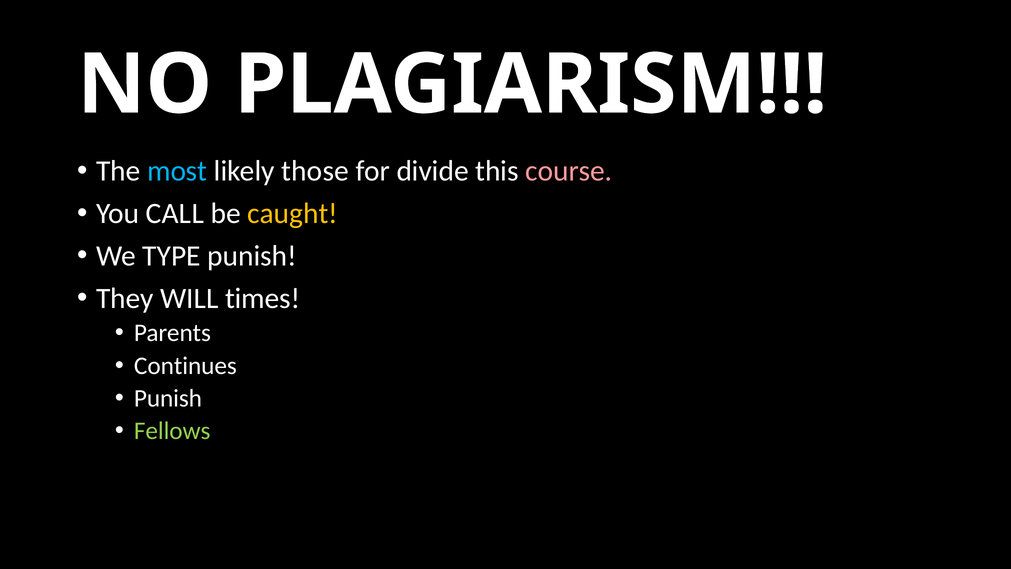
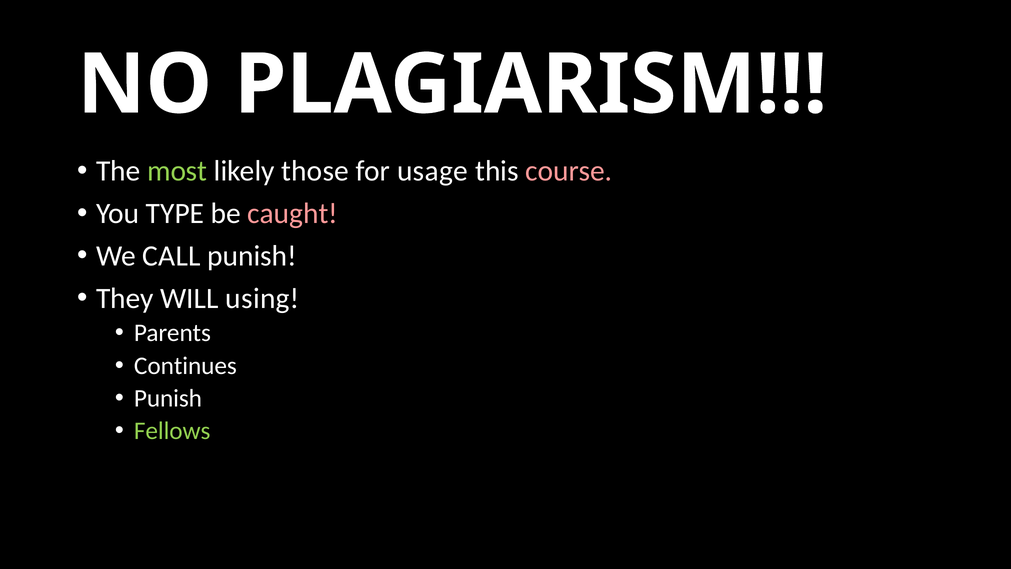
most colour: light blue -> light green
divide: divide -> usage
CALL: CALL -> TYPE
caught colour: yellow -> pink
TYPE: TYPE -> CALL
times: times -> using
